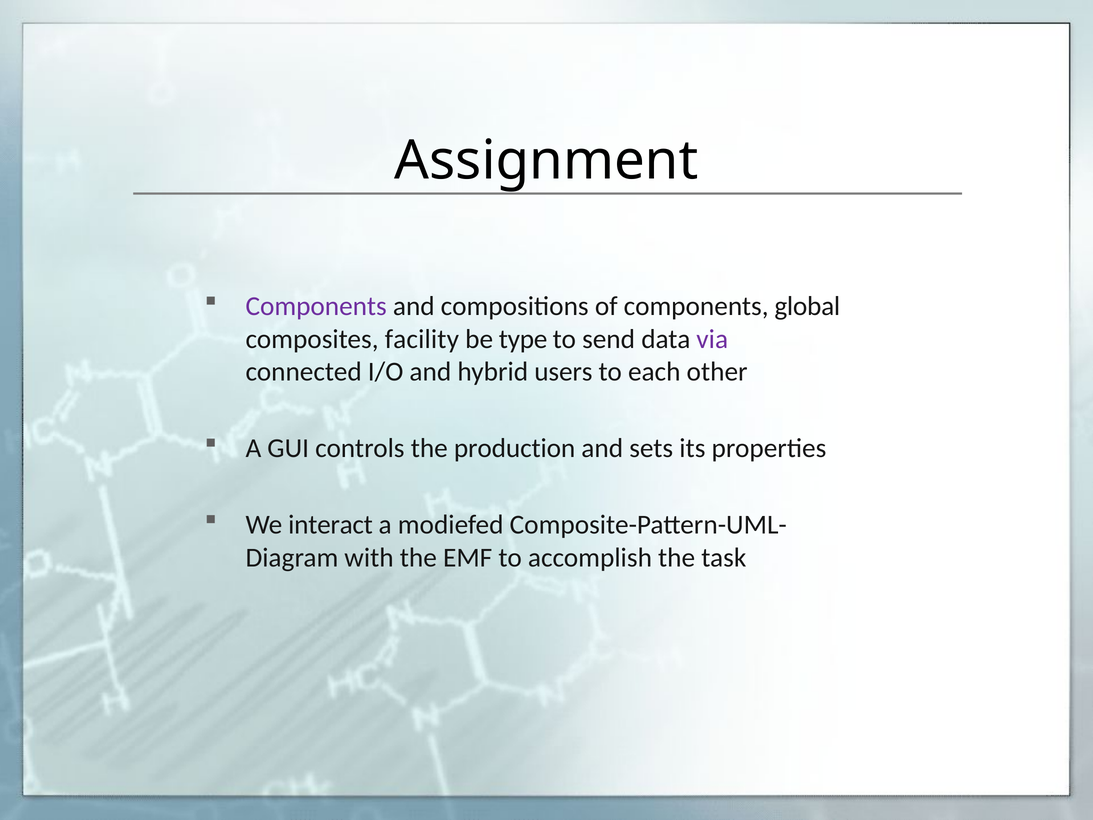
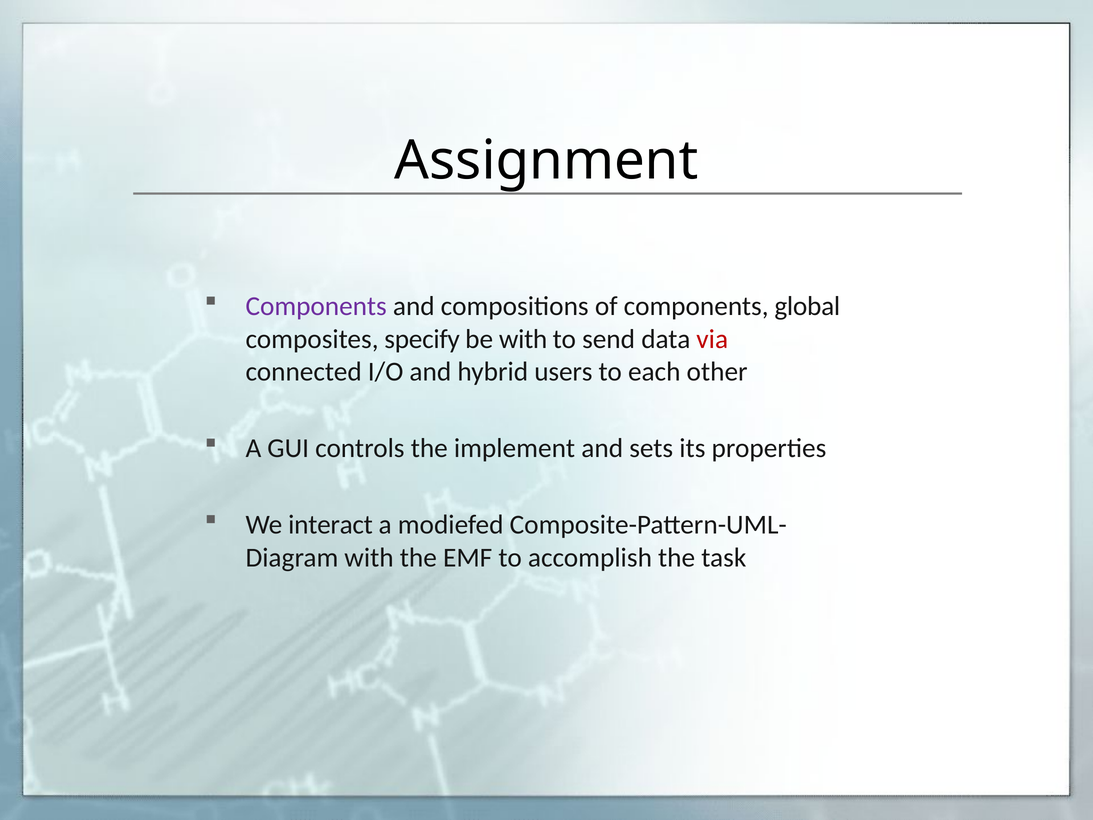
facility: facility -> specify
be type: type -> with
via colour: purple -> red
production: production -> implement
